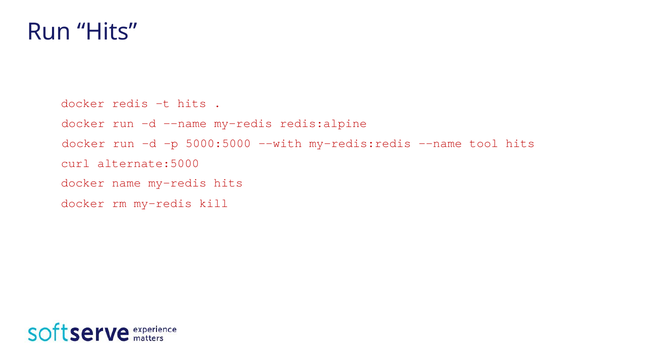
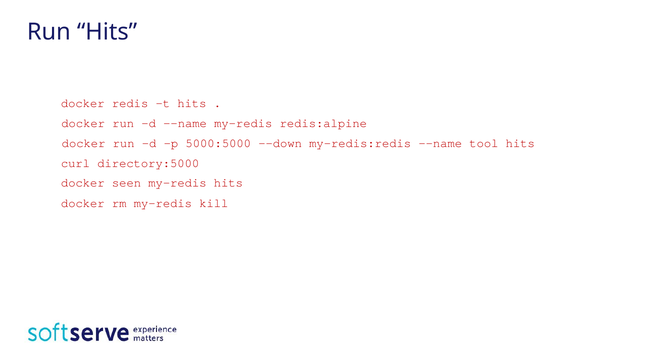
--with: --with -> --down
alternate:5000: alternate:5000 -> directory:5000
name: name -> seen
